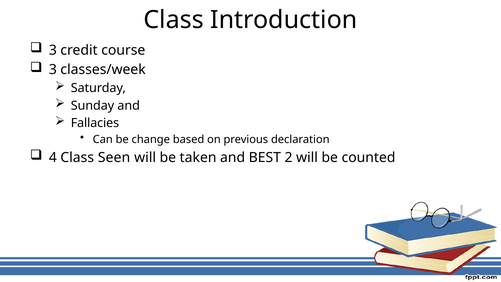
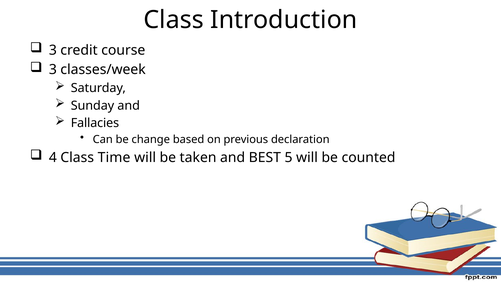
Seen: Seen -> Time
2: 2 -> 5
